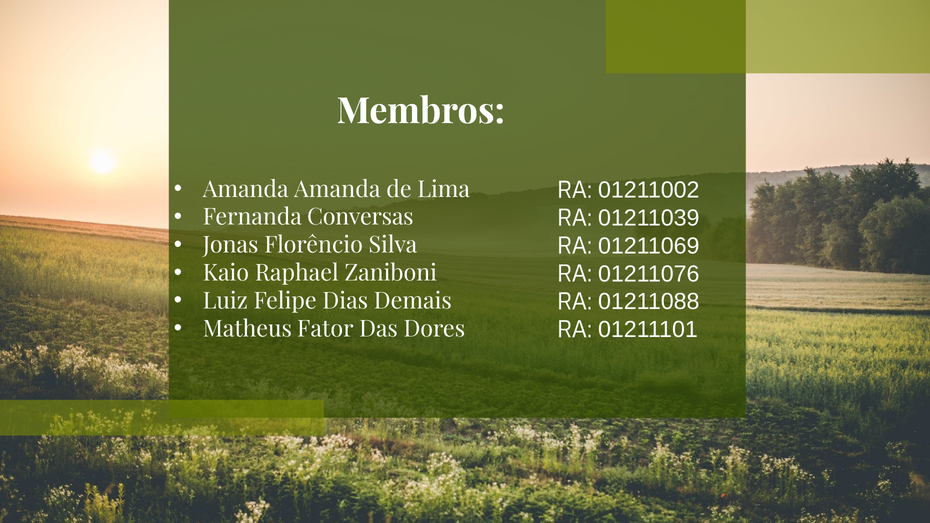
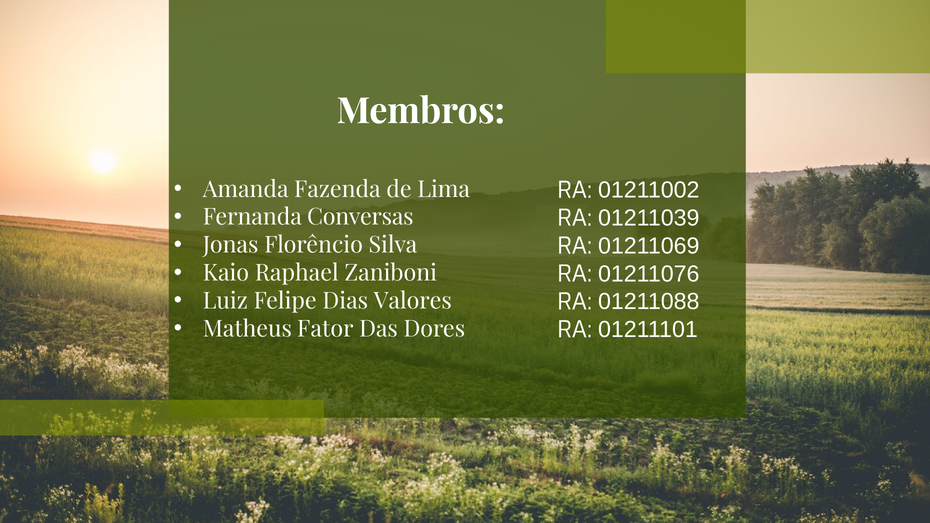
Amanda Amanda: Amanda -> Fazenda
Demais: Demais -> Valores
